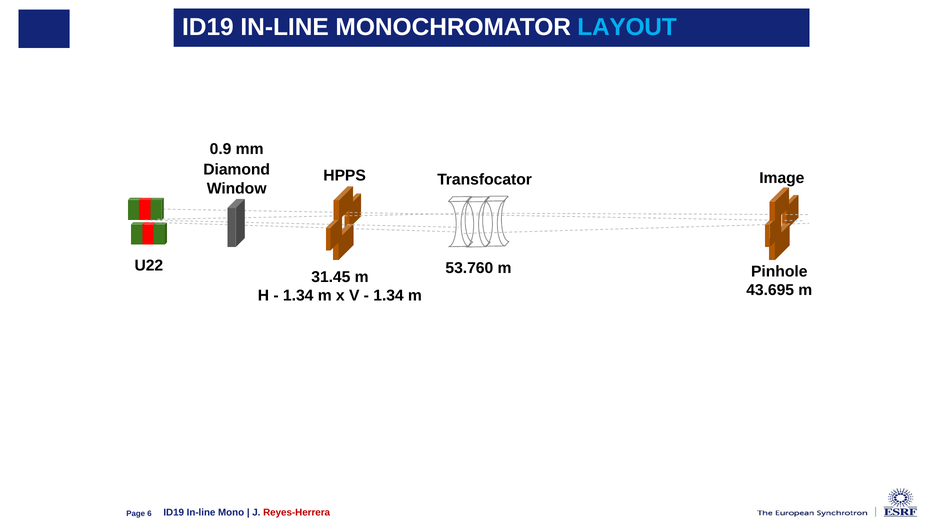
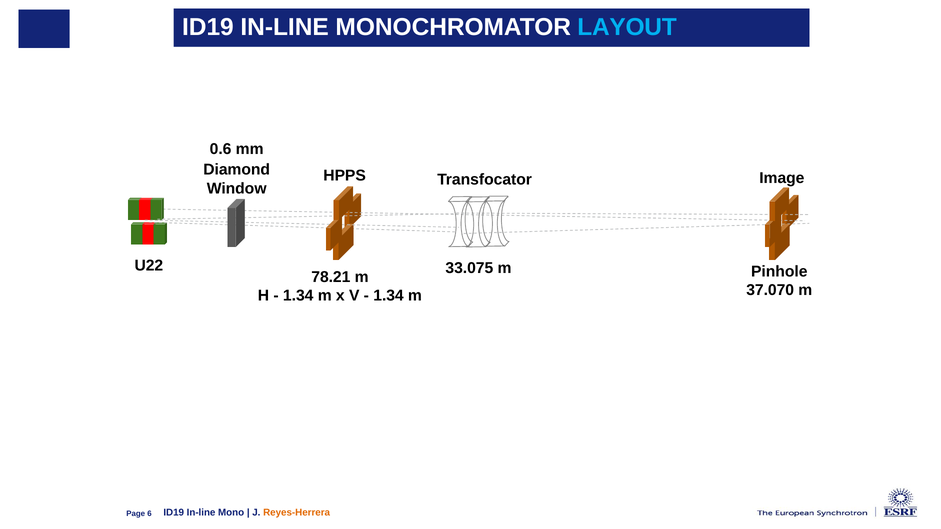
0.9: 0.9 -> 0.6
53.760: 53.760 -> 33.075
31.45: 31.45 -> 78.21
43.695: 43.695 -> 37.070
Reyes-Herrera colour: red -> orange
